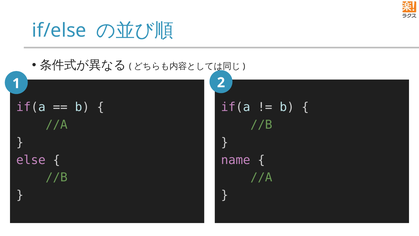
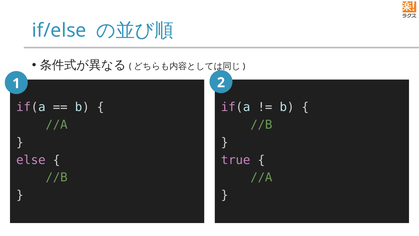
name: name -> true
